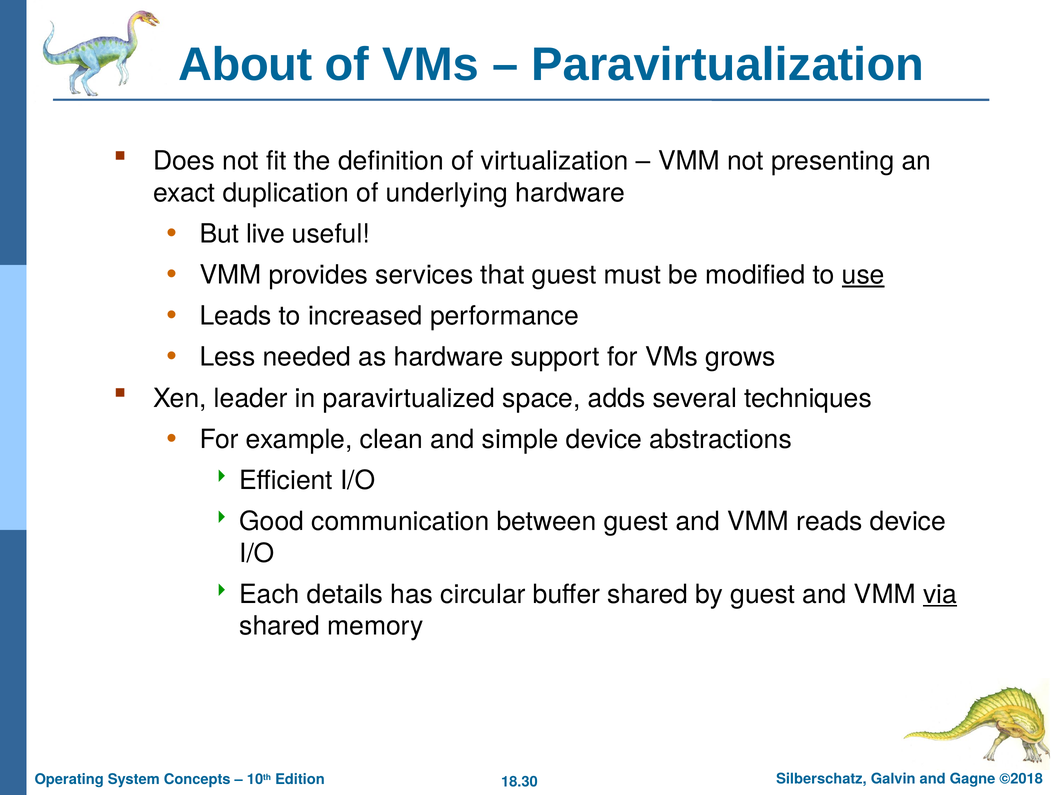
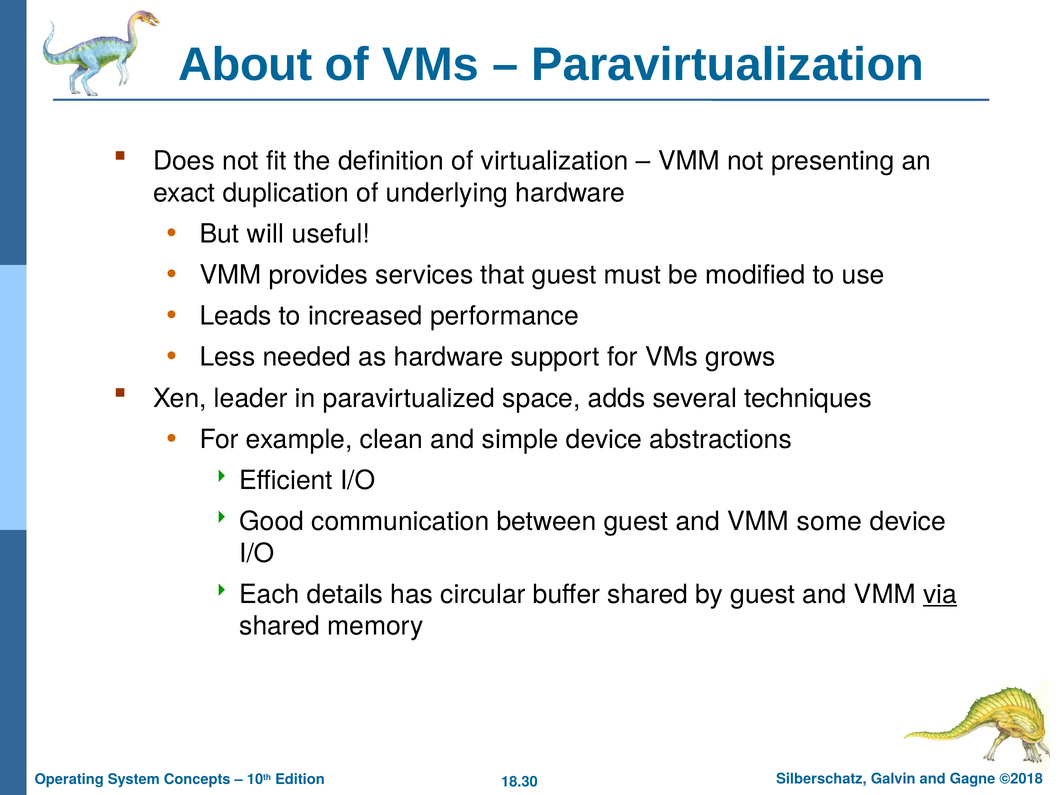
live: live -> will
use underline: present -> none
reads: reads -> some
